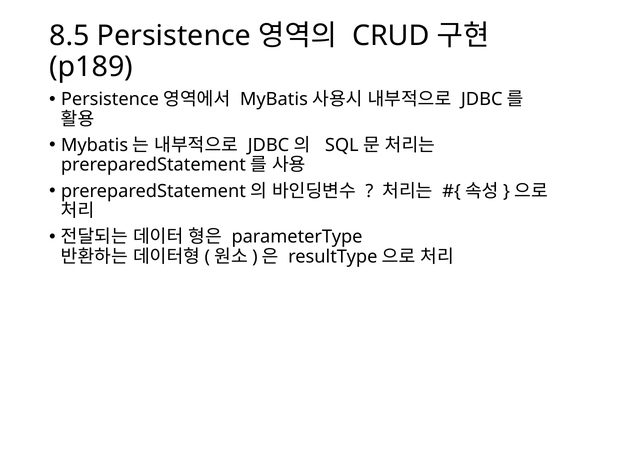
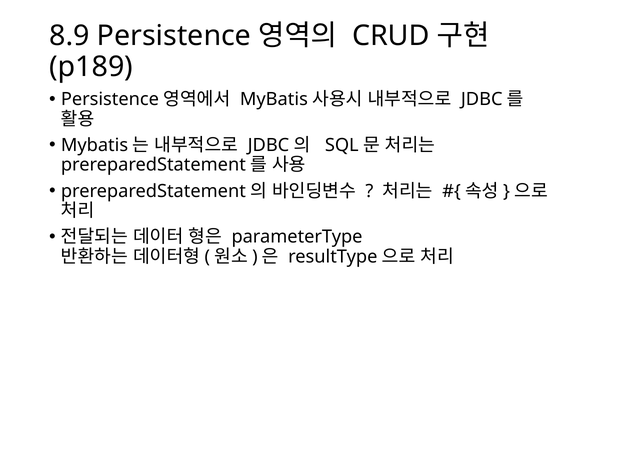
8.5: 8.5 -> 8.9
